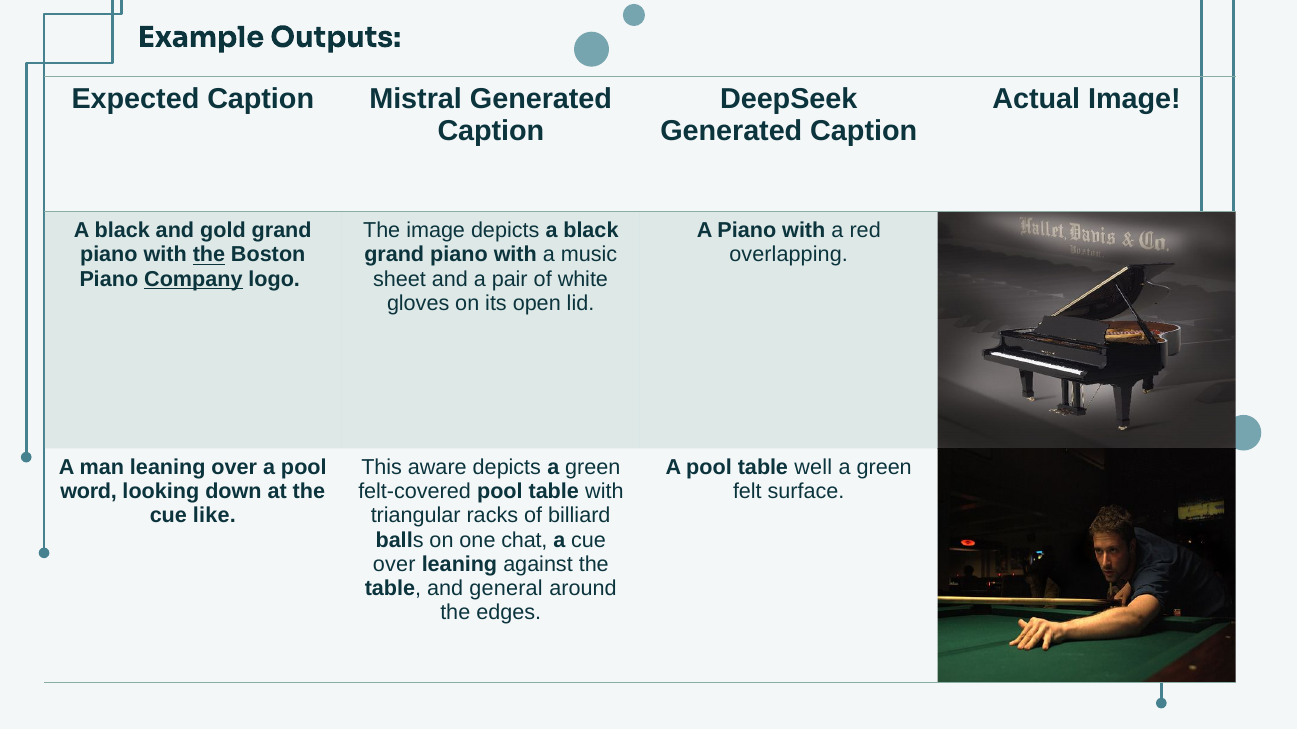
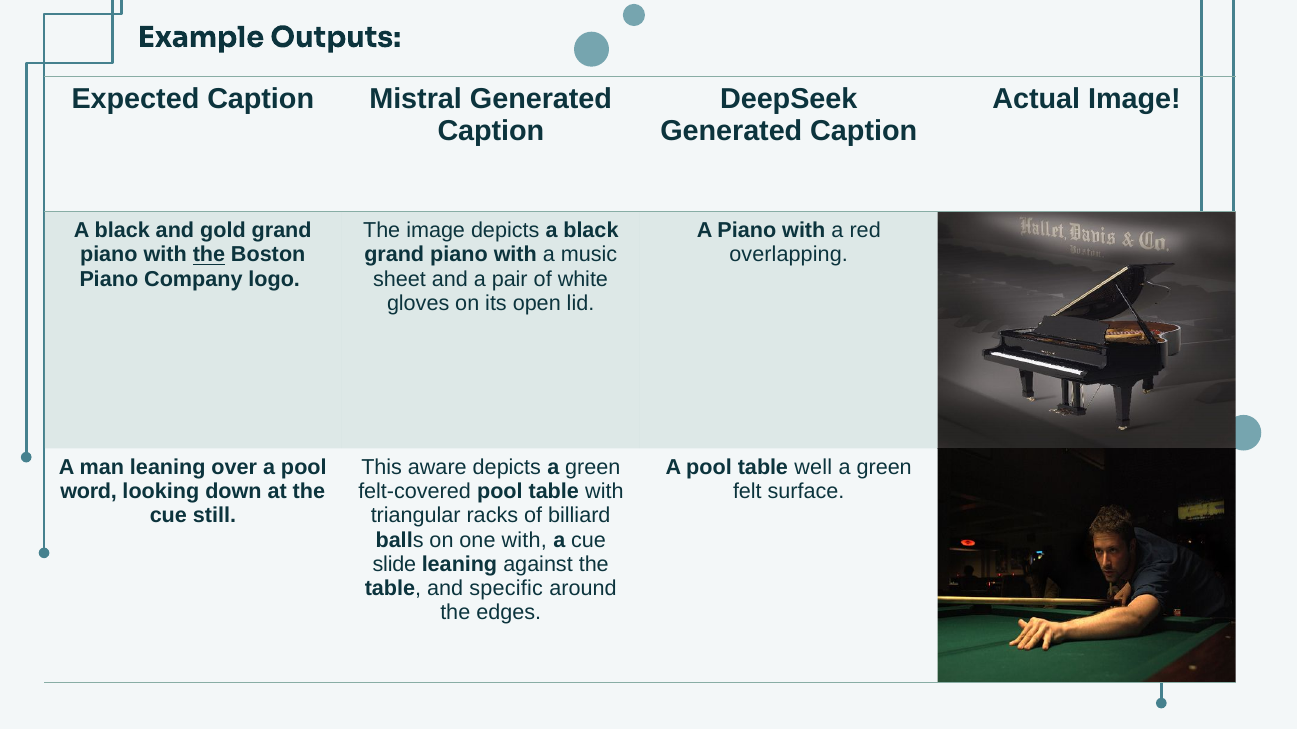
Company underline: present -> none
like: like -> still
one chat: chat -> with
over at (394, 565): over -> slide
general: general -> specific
